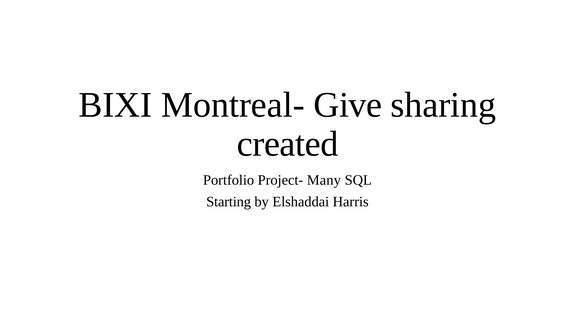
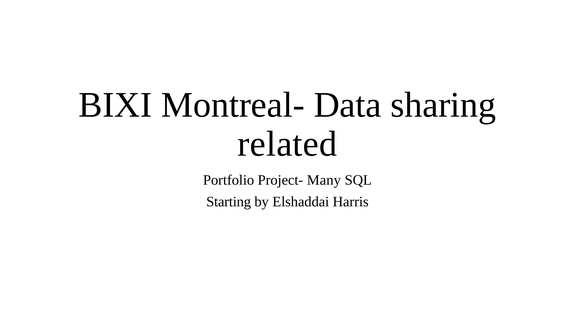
Give: Give -> Data
created: created -> related
